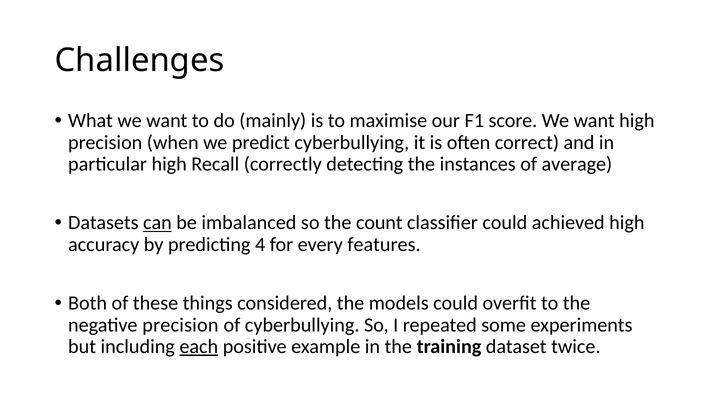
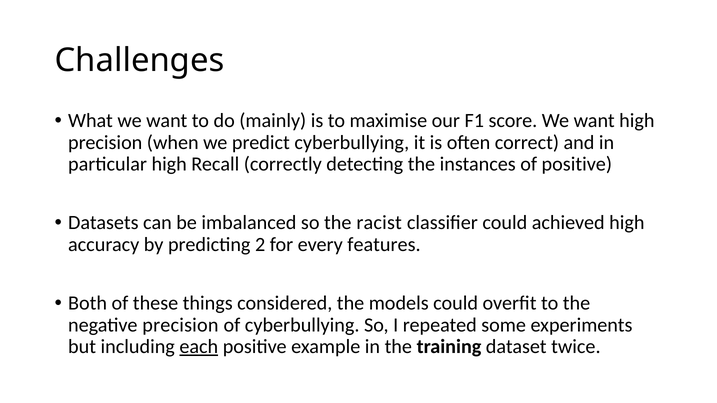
of average: average -> positive
can underline: present -> none
count: count -> racist
4: 4 -> 2
